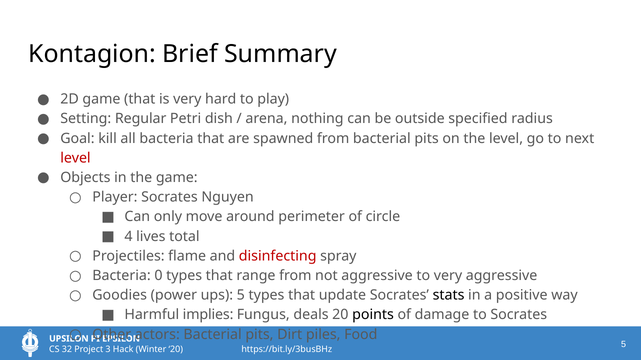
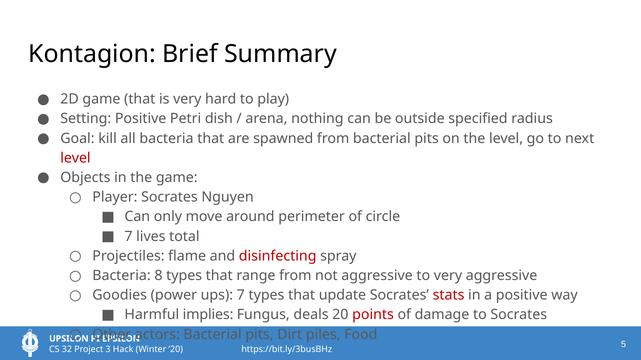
Setting Regular: Regular -> Positive
4 at (128, 237): 4 -> 7
0: 0 -> 8
ups 5: 5 -> 7
stats colour: black -> red
points colour: black -> red
